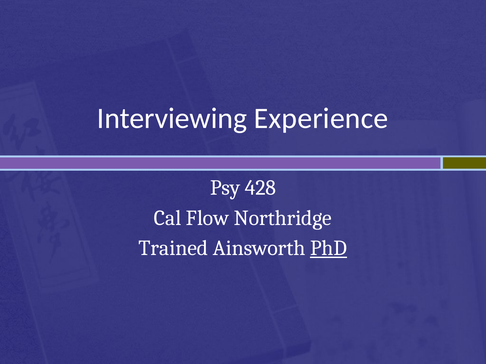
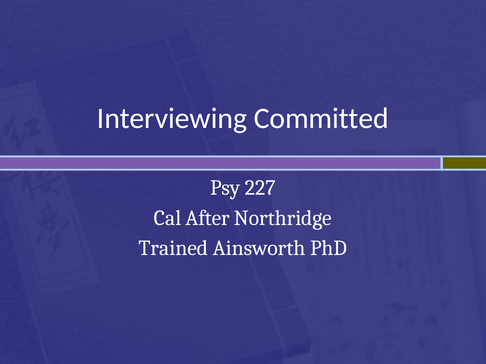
Experience: Experience -> Committed
428: 428 -> 227
Flow: Flow -> After
PhD underline: present -> none
